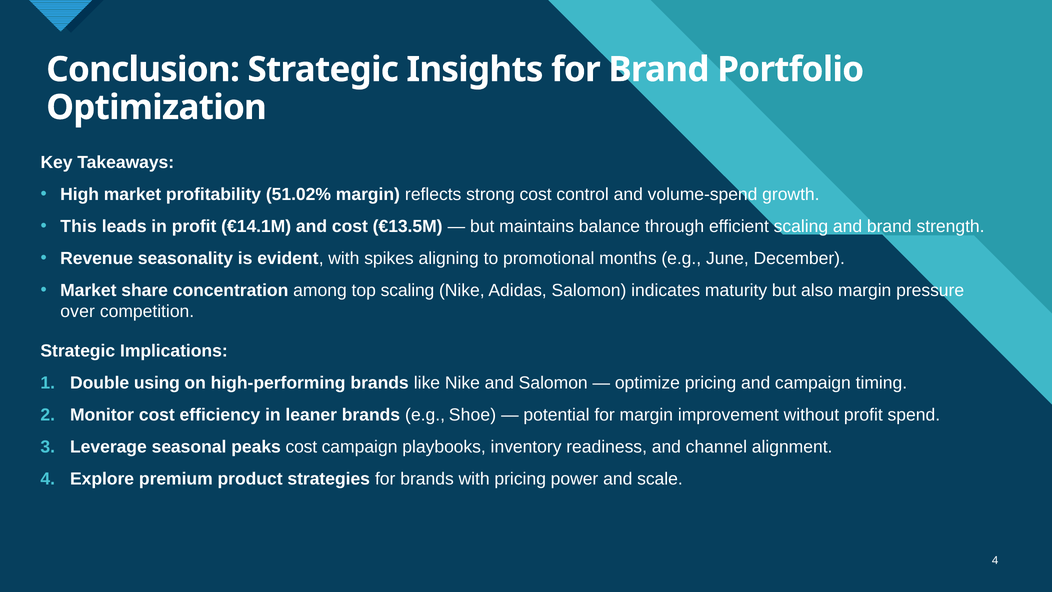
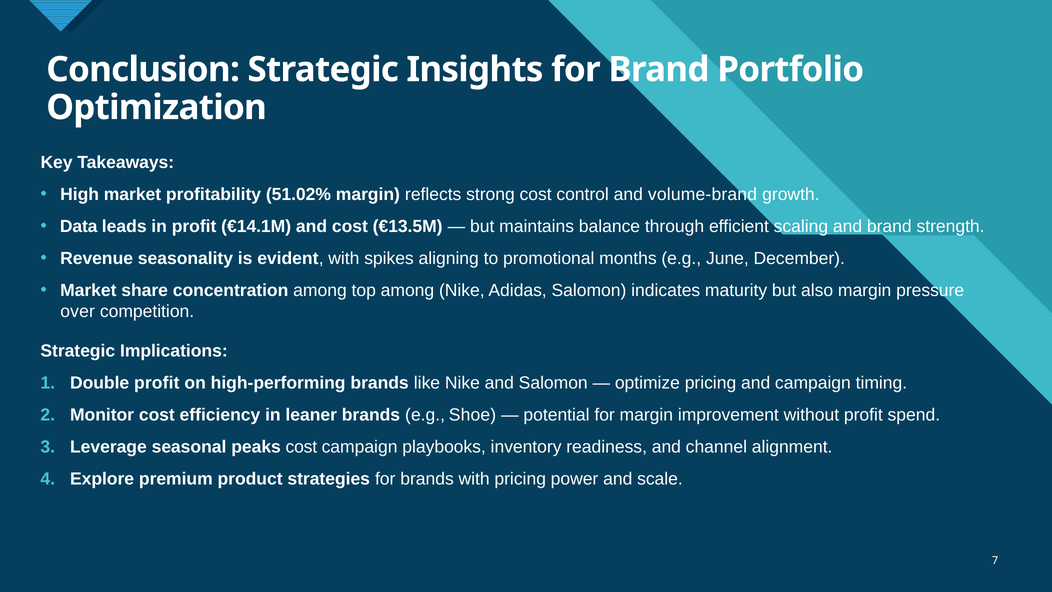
volume-spend: volume-spend -> volume-brand
This: This -> Data
top scaling: scaling -> among
Double using: using -> profit
4 at (995, 561): 4 -> 7
